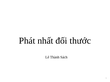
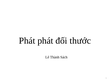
Phát nhất: nhất -> phát
